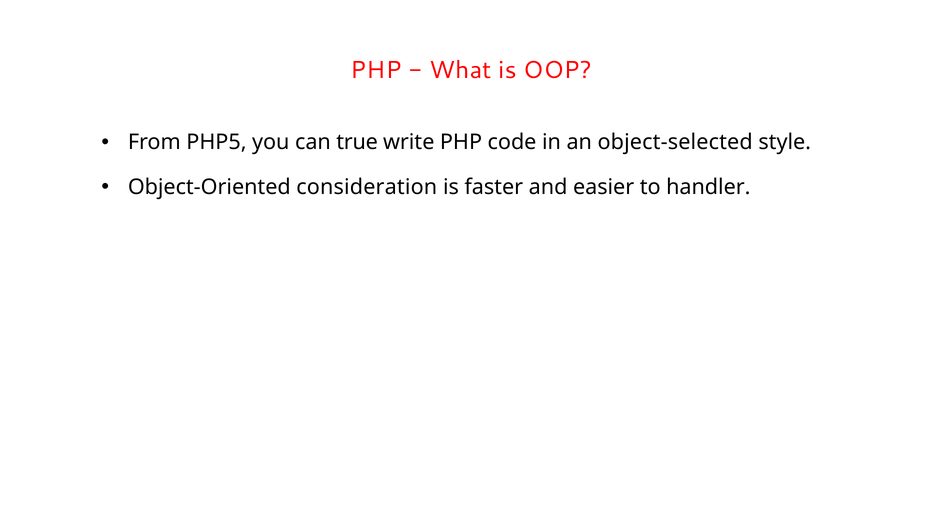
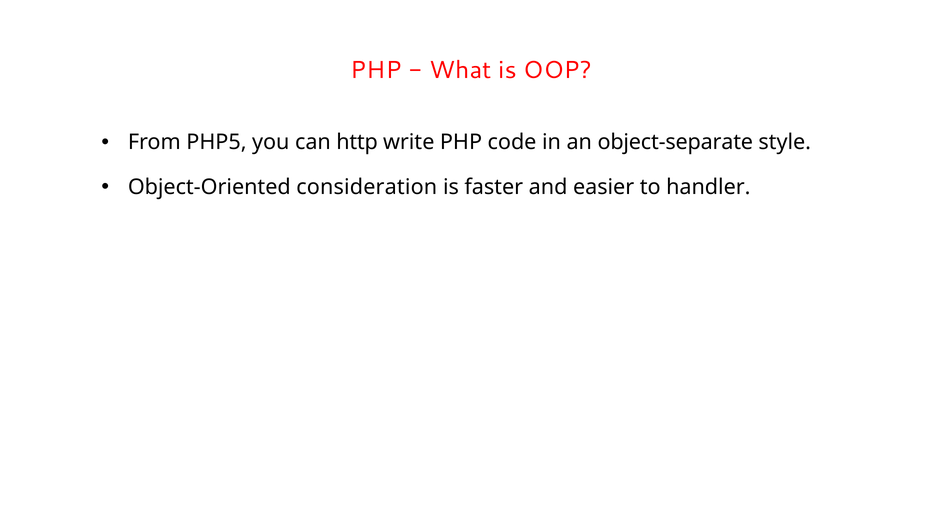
true: true -> http
object-selected: object-selected -> object-separate
